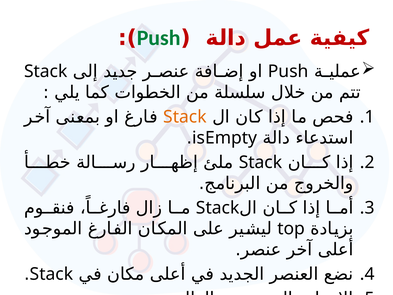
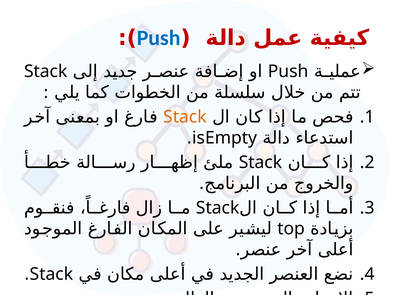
Push at (159, 38) colour: green -> blue
